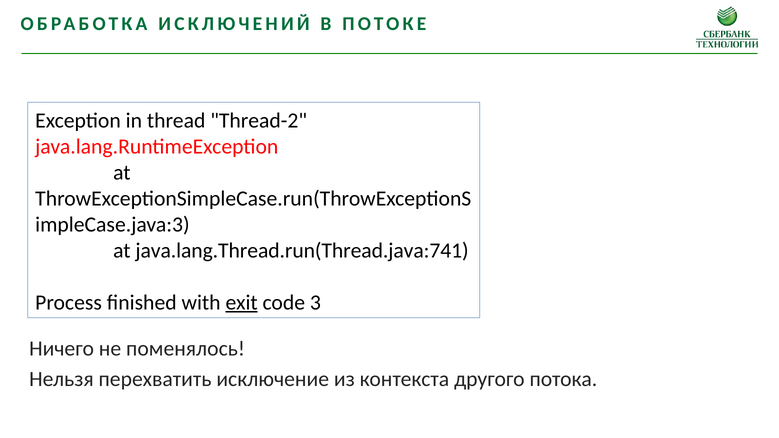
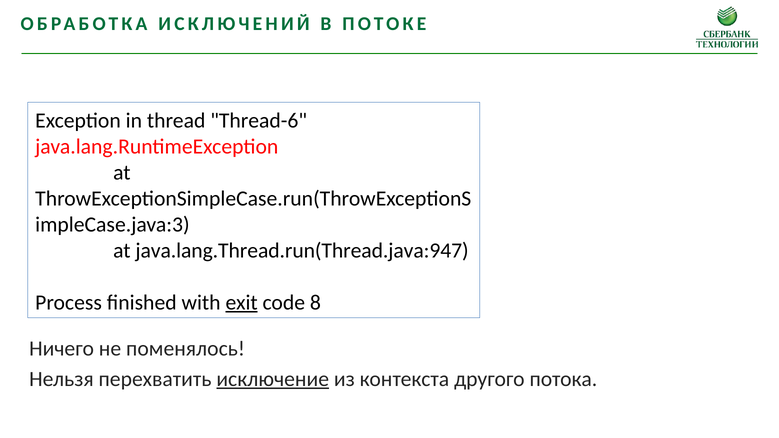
Thread-2: Thread-2 -> Thread-6
java.lang.Thread.run(Thread.java:741: java.lang.Thread.run(Thread.java:741 -> java.lang.Thread.run(Thread.java:947
3: 3 -> 8
исключение underline: none -> present
